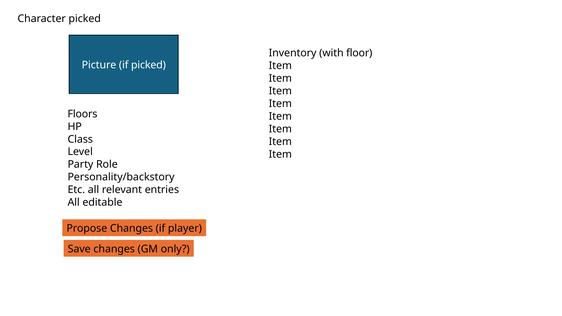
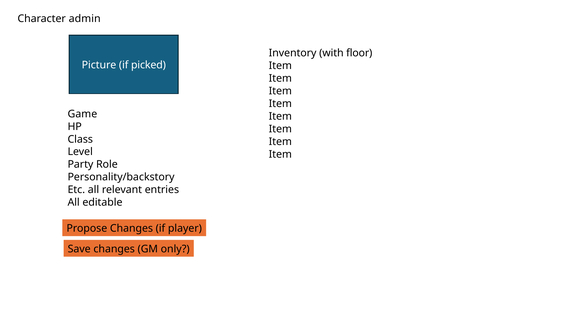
Character picked: picked -> admin
Floors: Floors -> Game
